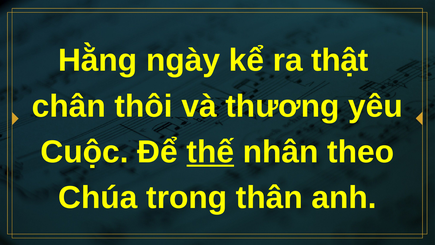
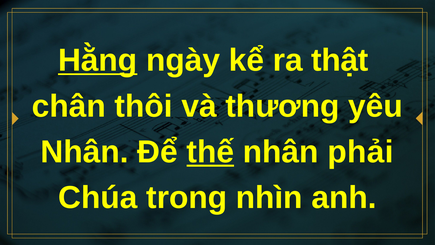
Hằng underline: none -> present
Cuộc at (84, 152): Cuộc -> Nhân
theo: theo -> phải
thân: thân -> nhìn
